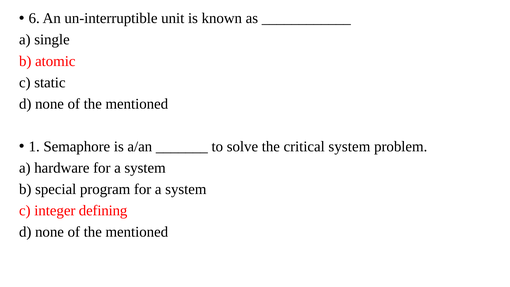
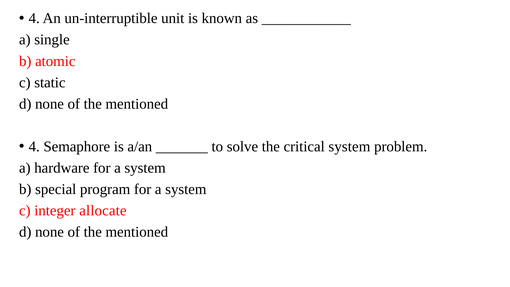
6 at (34, 18): 6 -> 4
1 at (34, 146): 1 -> 4
defining: defining -> allocate
